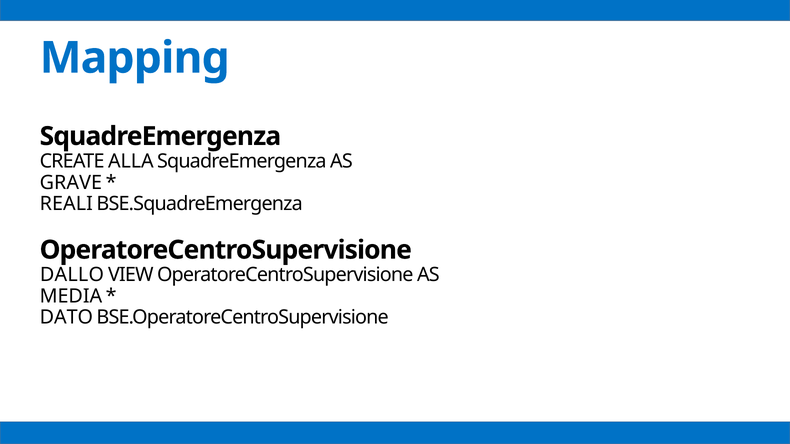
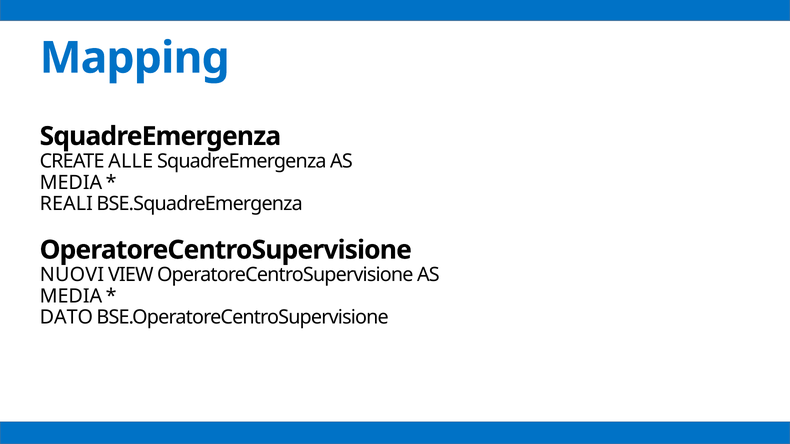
ALLA: ALLA -> ALLE
GRAVE at (71, 183): GRAVE -> MEDIA
DALLO: DALLO -> NUOVI
